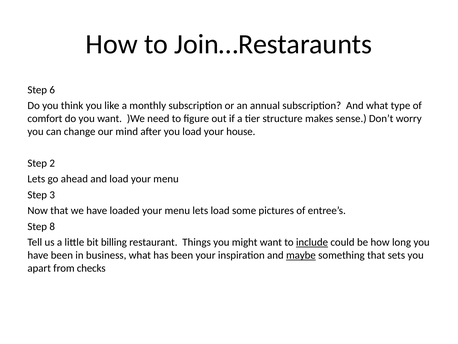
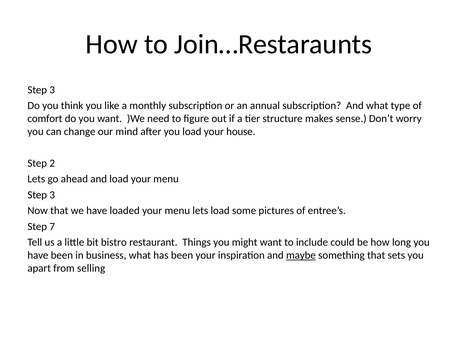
6 at (52, 90): 6 -> 3
8: 8 -> 7
billing: billing -> bistro
include underline: present -> none
checks: checks -> selling
